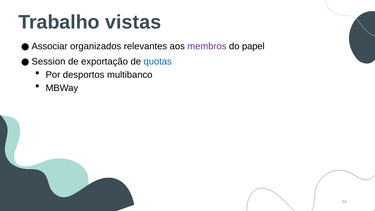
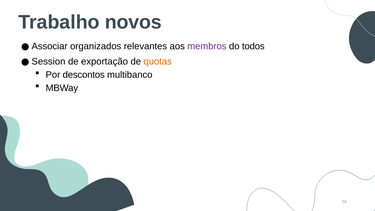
vistas: vistas -> novos
papel: papel -> todos
quotas colour: blue -> orange
desportos: desportos -> descontos
